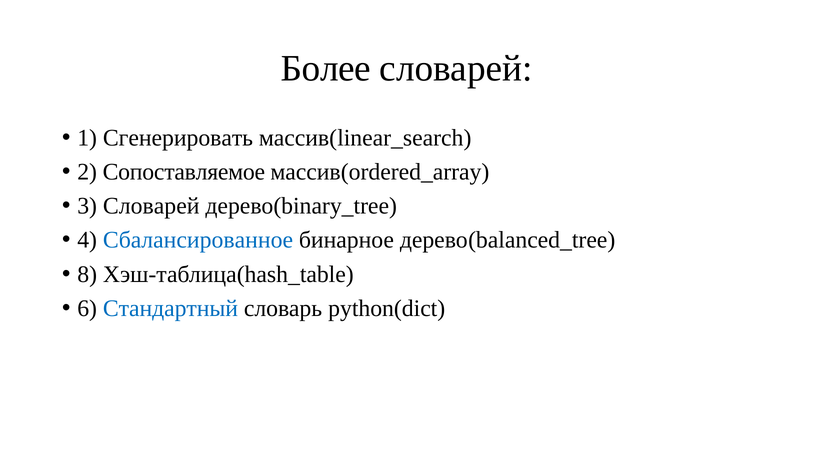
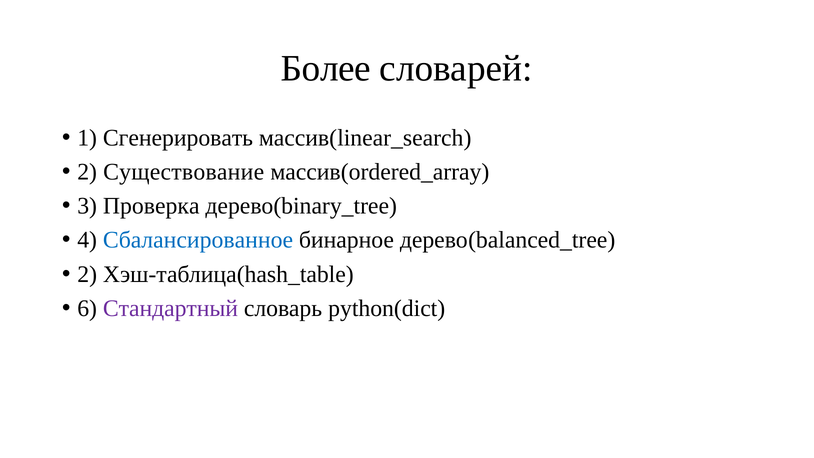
Сопоставляемое: Сопоставляемое -> Существование
3 Словарей: Словарей -> Проверка
8 at (87, 274): 8 -> 2
Стандартный colour: blue -> purple
